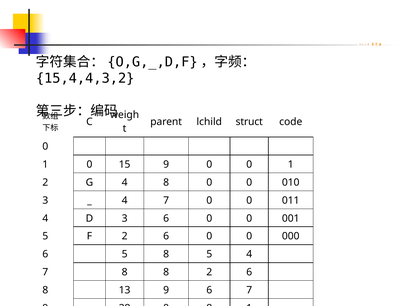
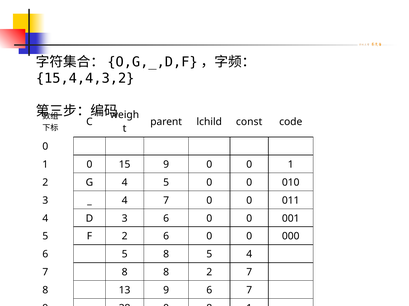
struct: struct -> const
4 8: 8 -> 5
8 2 6: 6 -> 7
